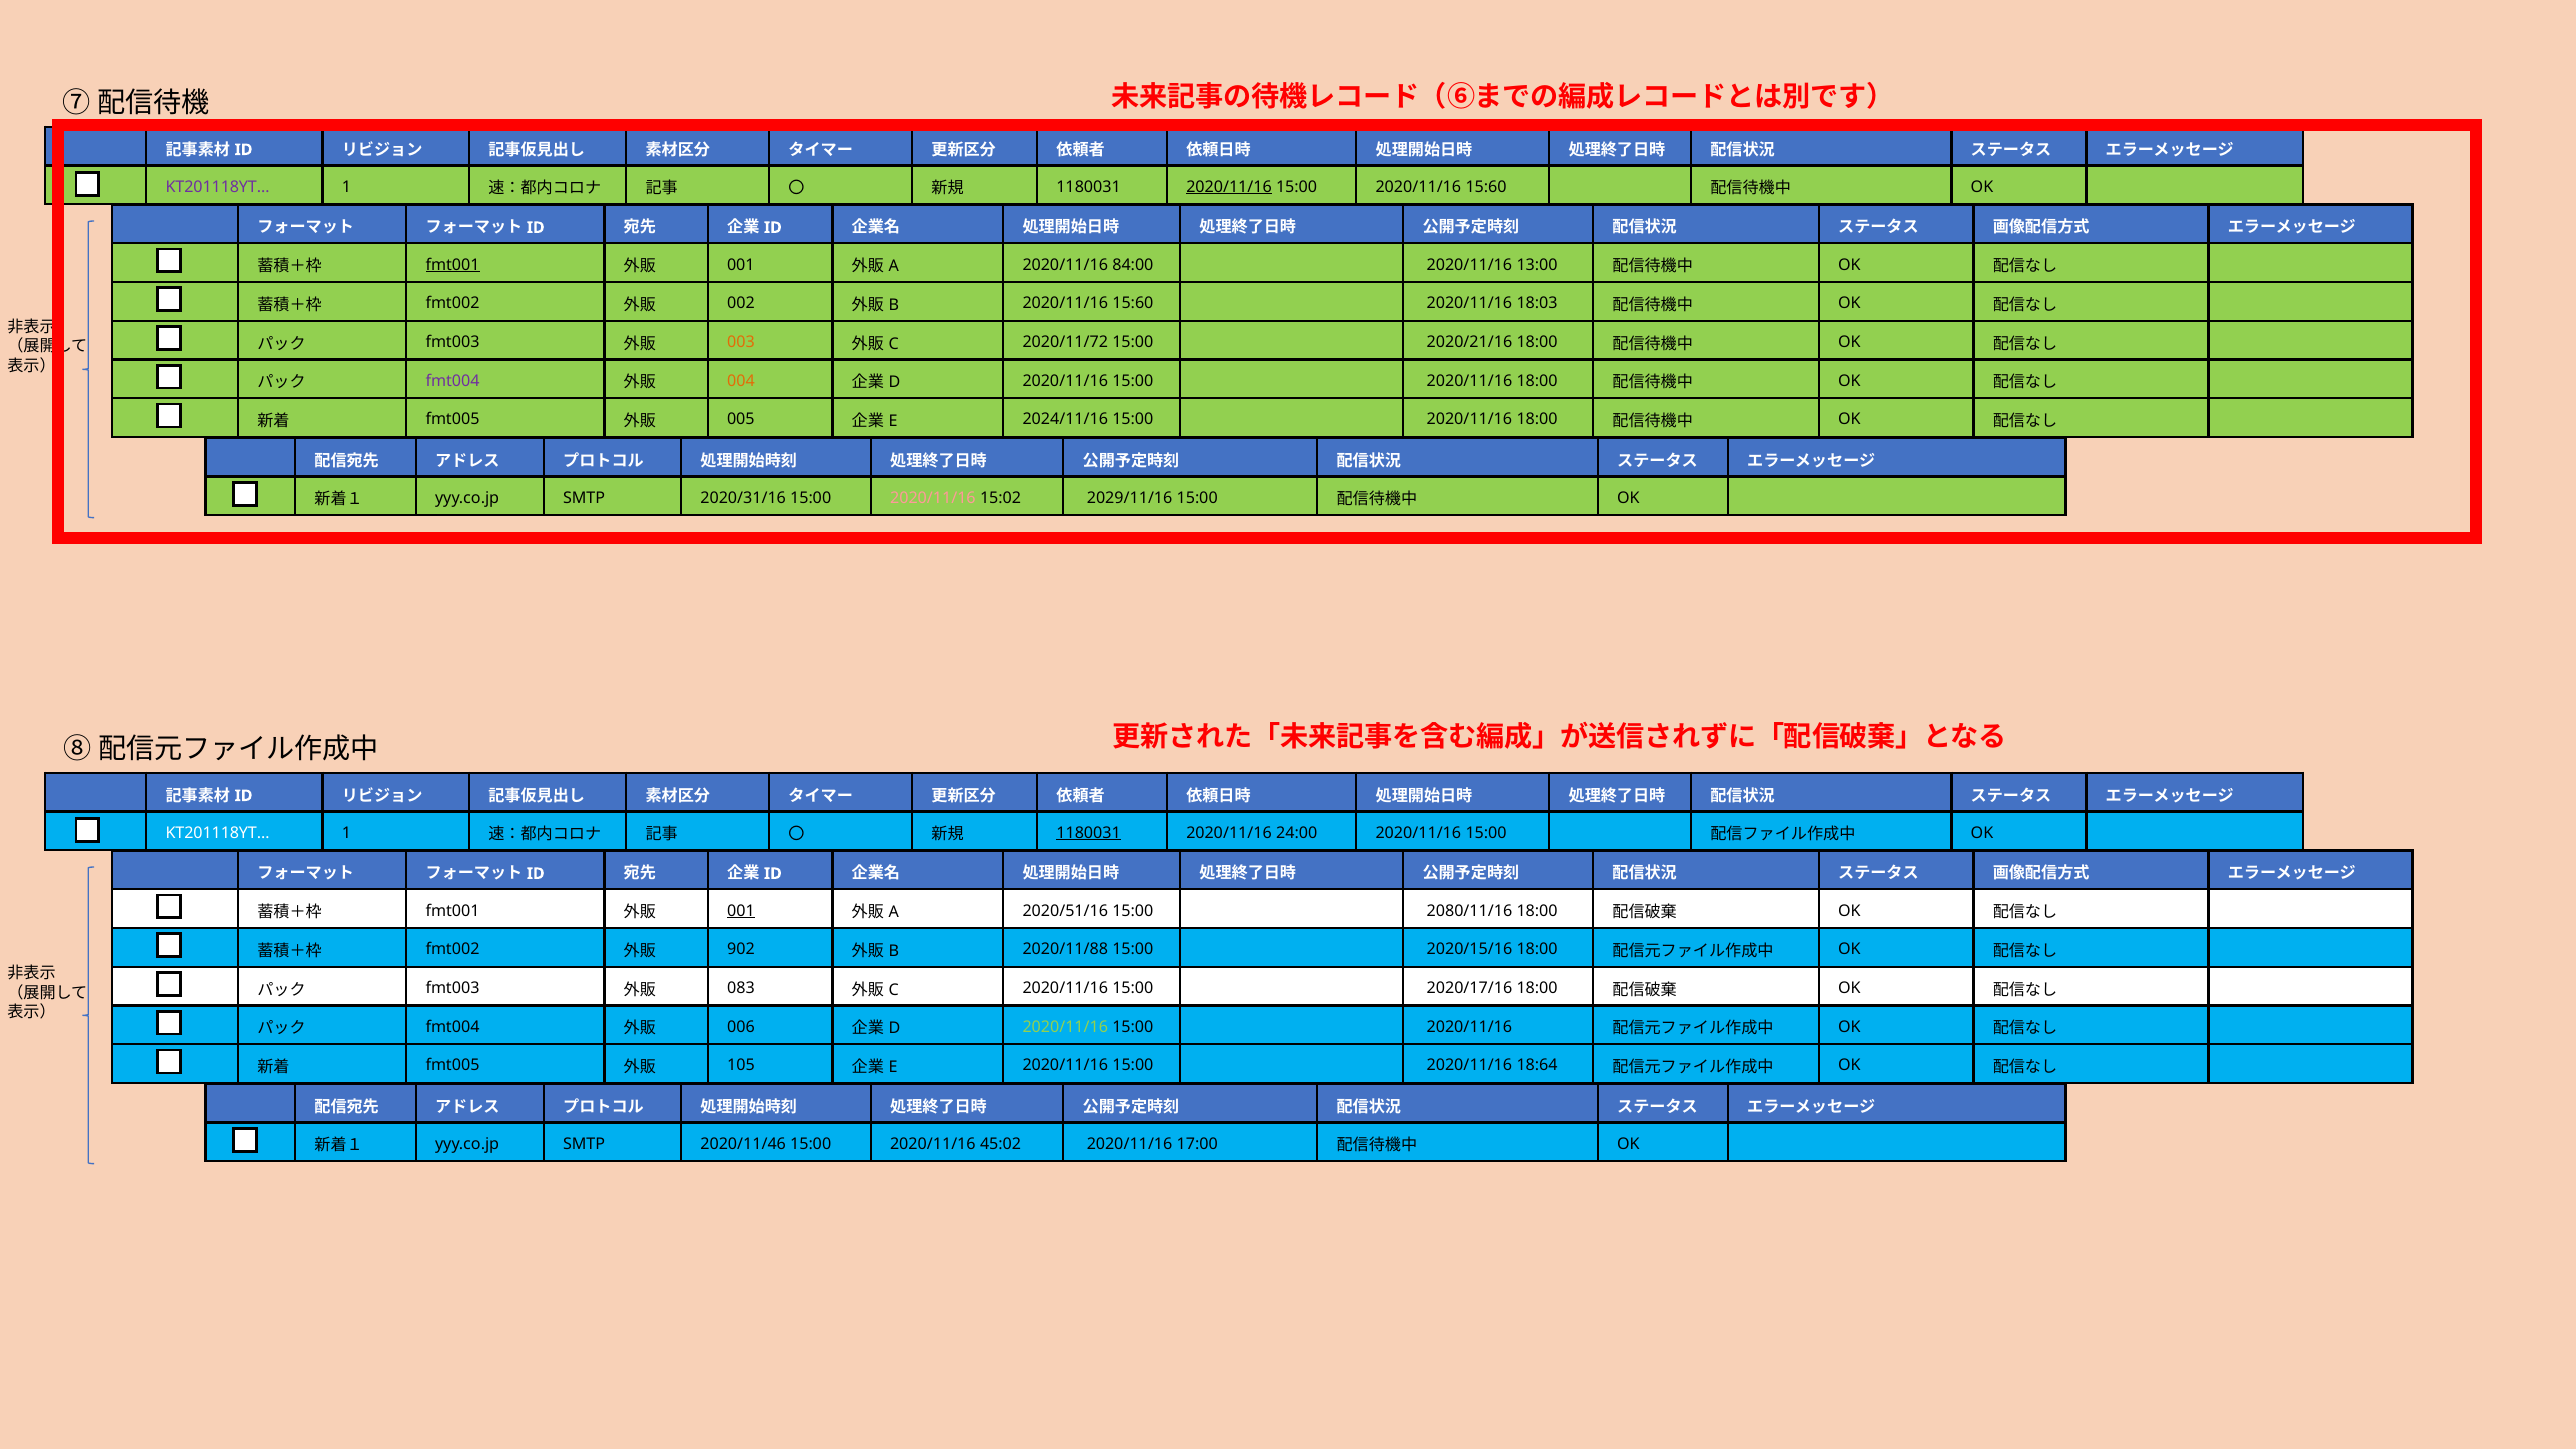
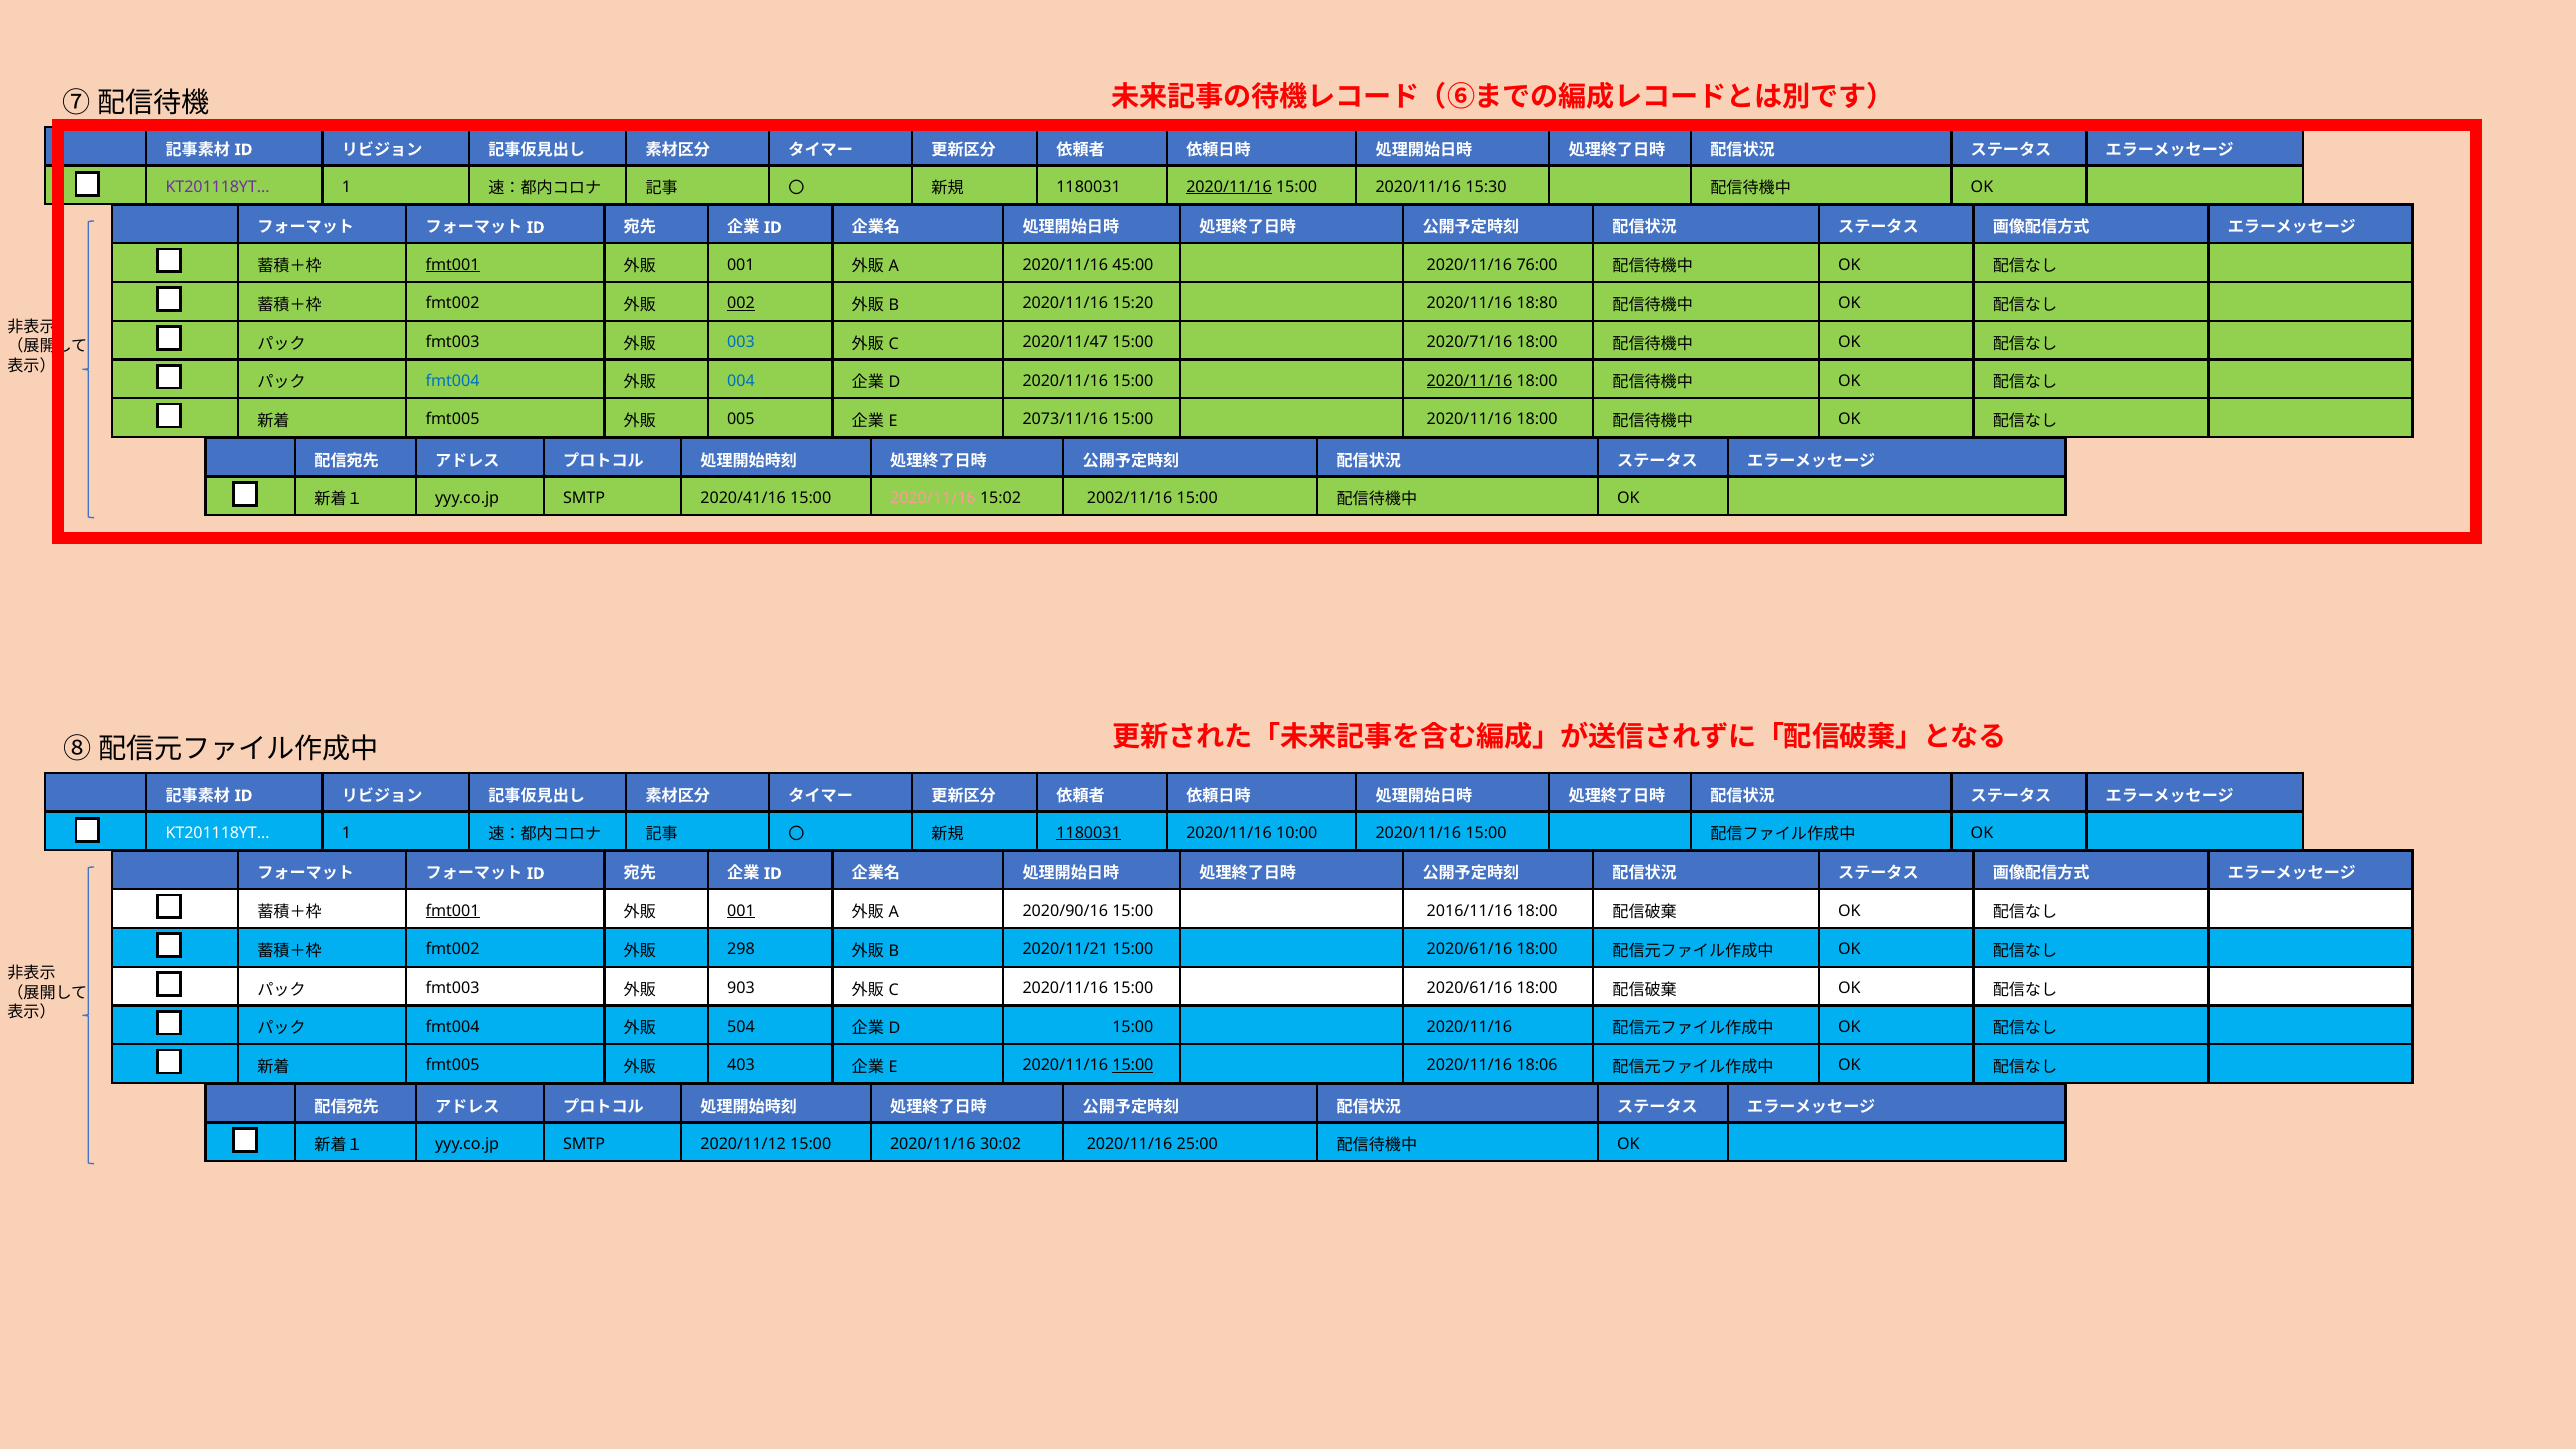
15:00 2020/11/16 15:60: 15:60 -> 15:30
84:00: 84:00 -> 45:00
13:00: 13:00 -> 76:00
002 underline: none -> present
15:60 at (1133, 303): 15:60 -> 15:20
18:03: 18:03 -> 18:80
003 colour: orange -> blue
2020/11/72: 2020/11/72 -> 2020/11/47
2020/21/16: 2020/21/16 -> 2020/71/16
fmt004 at (453, 381) colour: purple -> blue
004 colour: orange -> blue
2020/11/16 at (1469, 381) underline: none -> present
2024/11/16: 2024/11/16 -> 2073/11/16
2020/31/16: 2020/31/16 -> 2020/41/16
2029/11/16: 2029/11/16 -> 2002/11/16
24:00: 24:00 -> 10:00
fmt001 at (453, 911) underline: none -> present
2020/51/16: 2020/51/16 -> 2020/90/16
2080/11/16: 2080/11/16 -> 2016/11/16
902: 902 -> 298
2020/11/88: 2020/11/88 -> 2020/11/21
2020/15/16 at (1469, 949): 2020/15/16 -> 2020/61/16
083: 083 -> 903
2020/11/16 15:00 2020/17/16: 2020/17/16 -> 2020/61/16
006: 006 -> 504
2020/11/16 at (1065, 1027) colour: light green -> light blue
105: 105 -> 403
15:00 at (1133, 1066) underline: none -> present
18:64: 18:64 -> 18:06
2020/11/46: 2020/11/46 -> 2020/11/12
45:02: 45:02 -> 30:02
17:00: 17:00 -> 25:00
